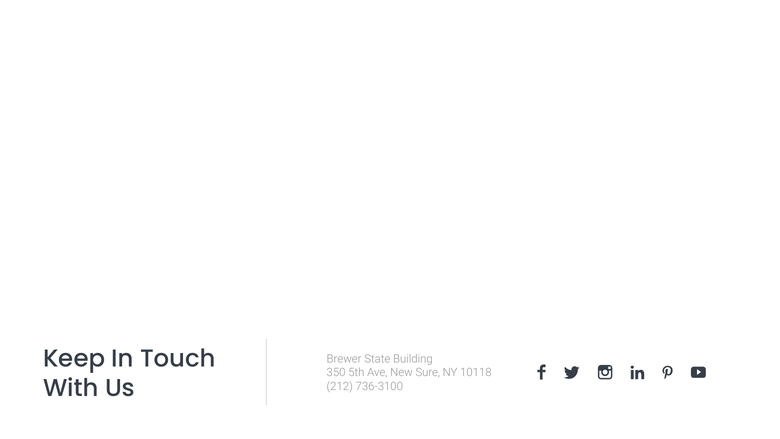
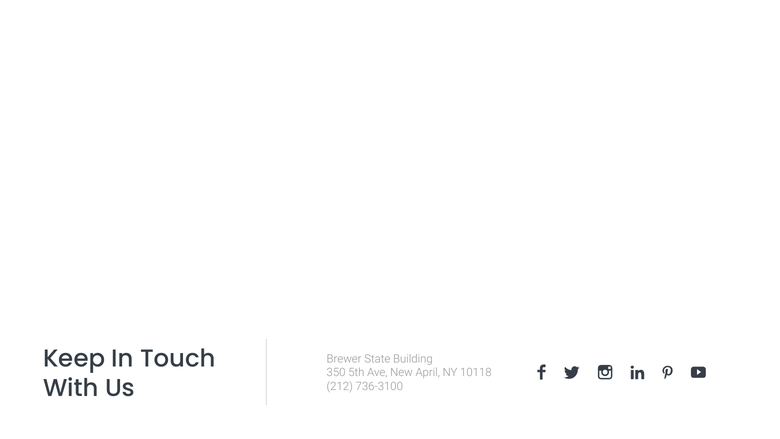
Sure: Sure -> April
